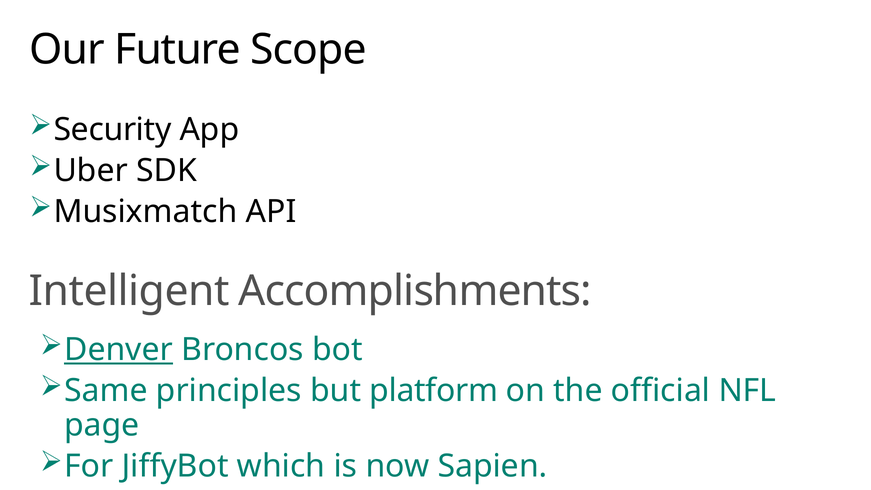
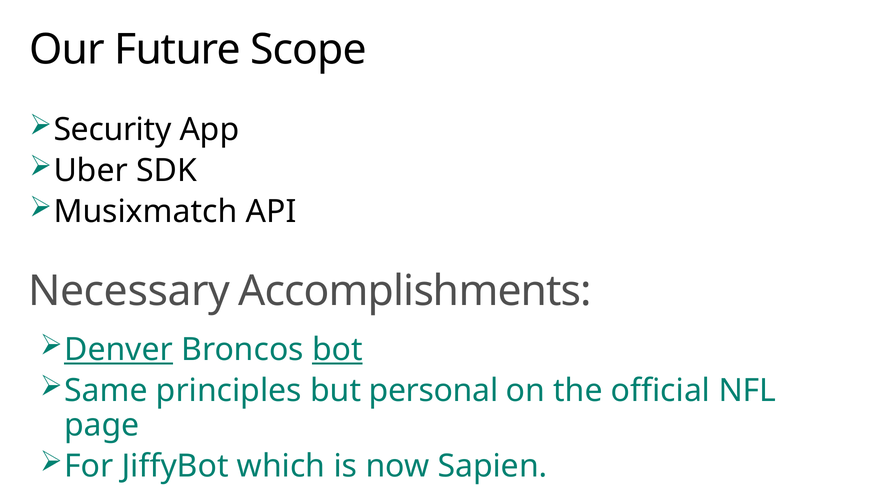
Intelligent: Intelligent -> Necessary
bot underline: none -> present
platform: platform -> personal
